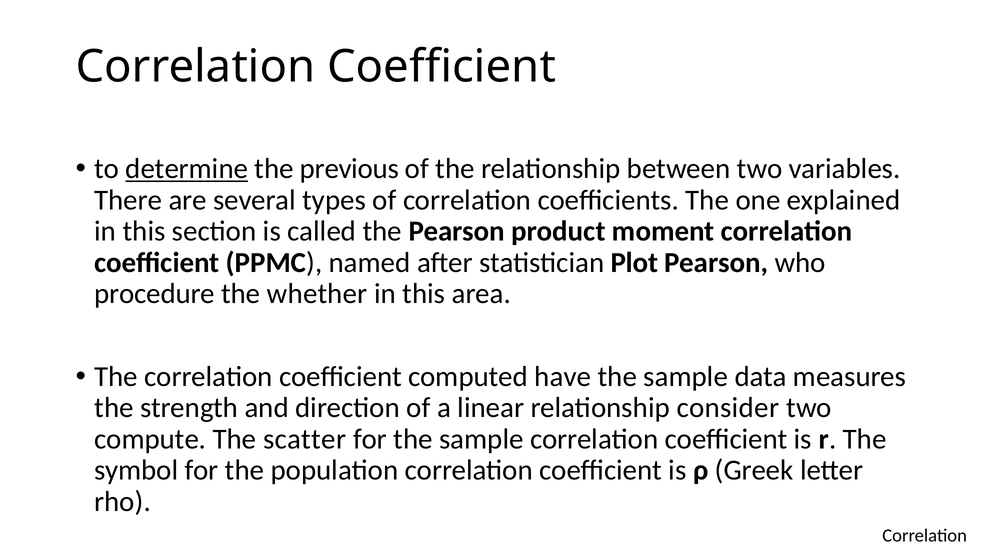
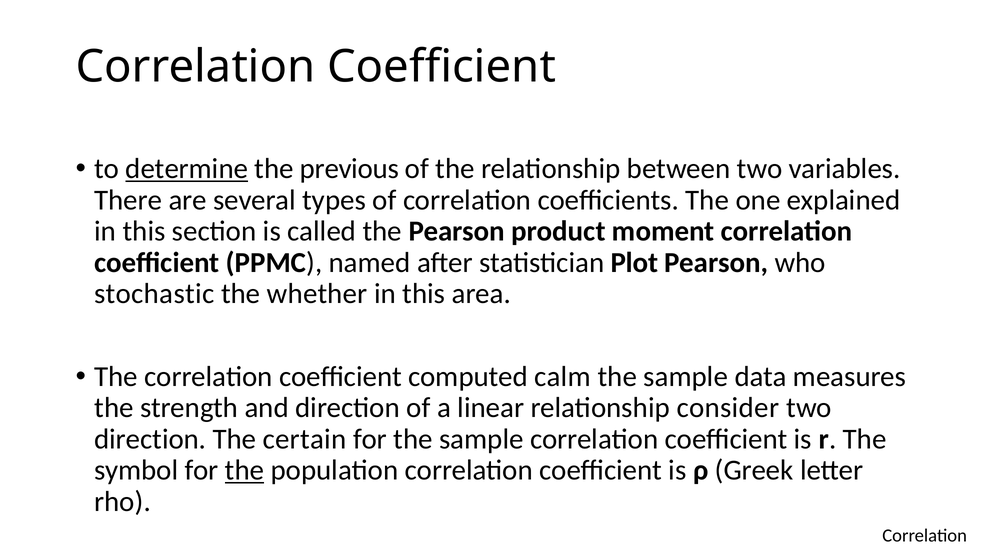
procedure: procedure -> stochastic
have: have -> calm
compute at (150, 440): compute -> direction
scatter: scatter -> certain
the at (245, 471) underline: none -> present
